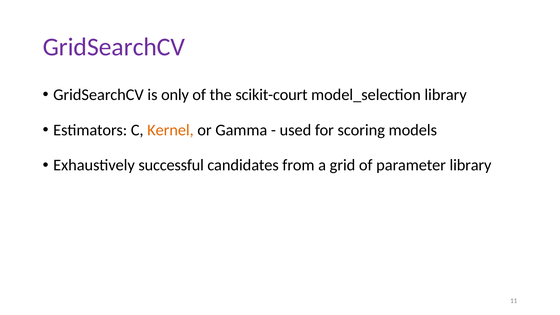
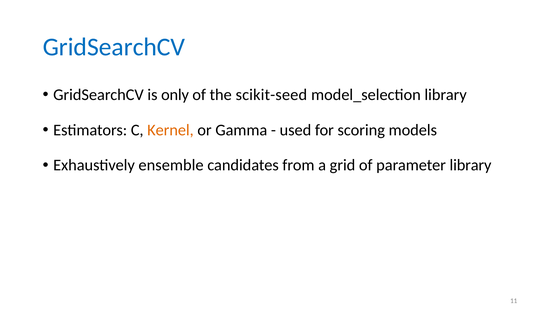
GridSearchCV at (114, 47) colour: purple -> blue
scikit-court: scikit-court -> scikit-seed
successful: successful -> ensemble
